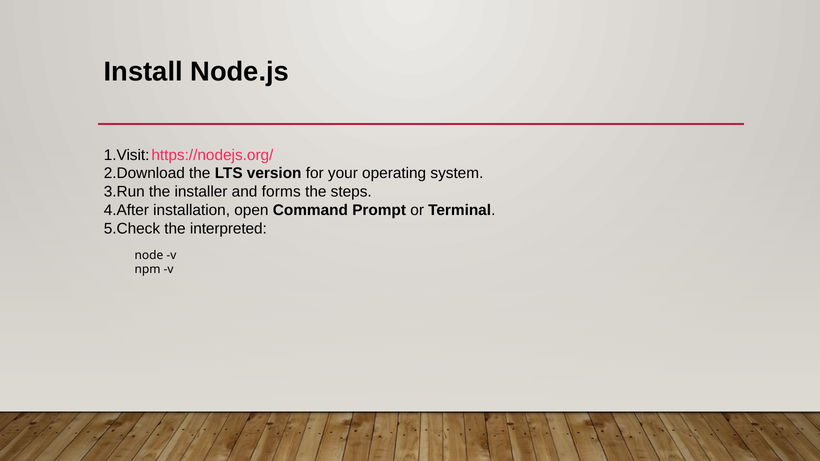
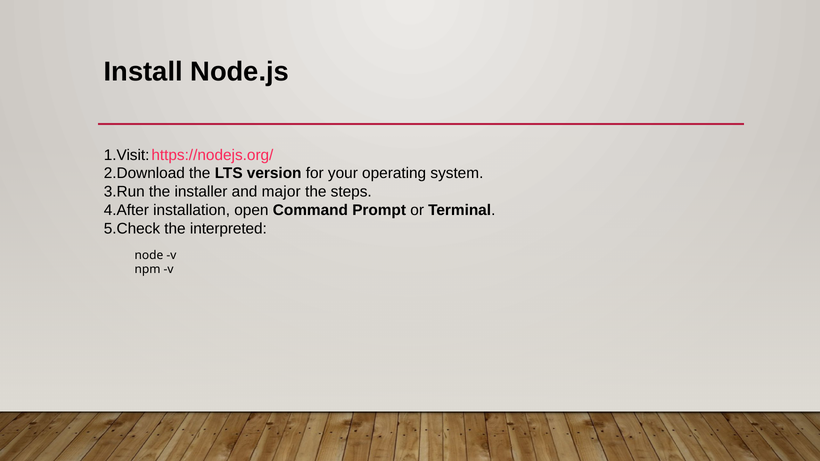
forms: forms -> major
